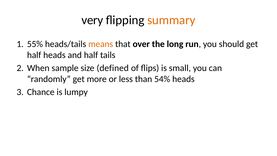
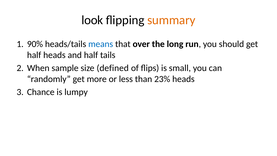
very: very -> look
55%: 55% -> 90%
means colour: orange -> blue
54%: 54% -> 23%
